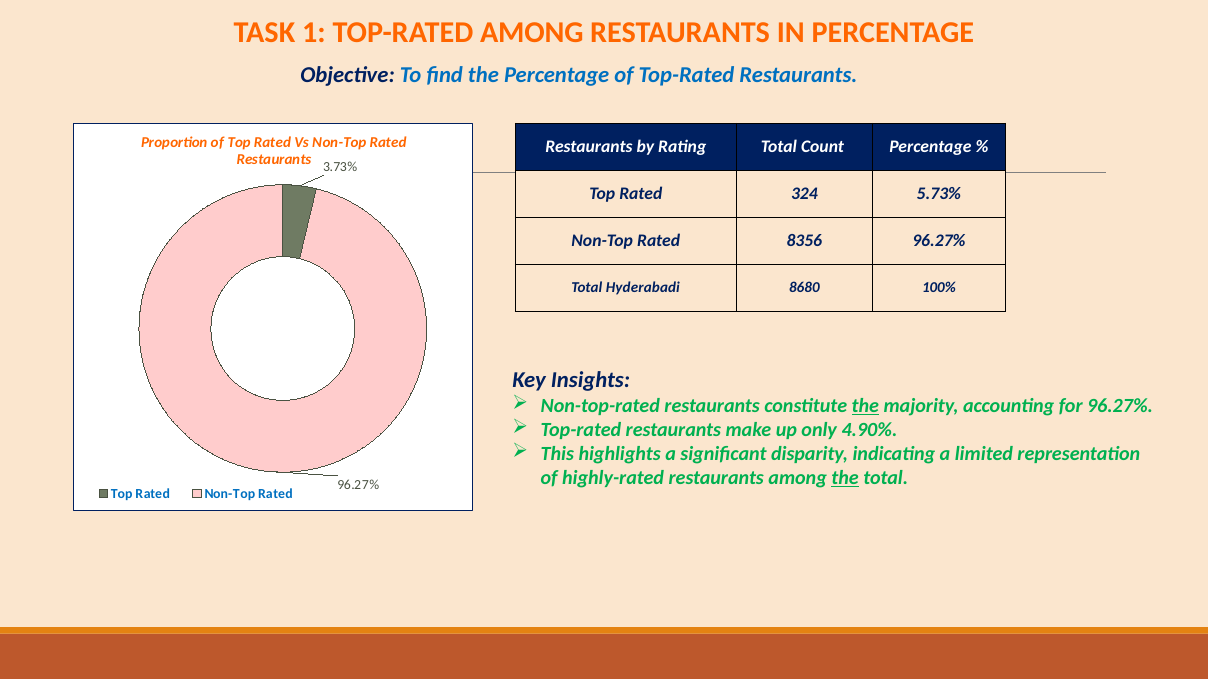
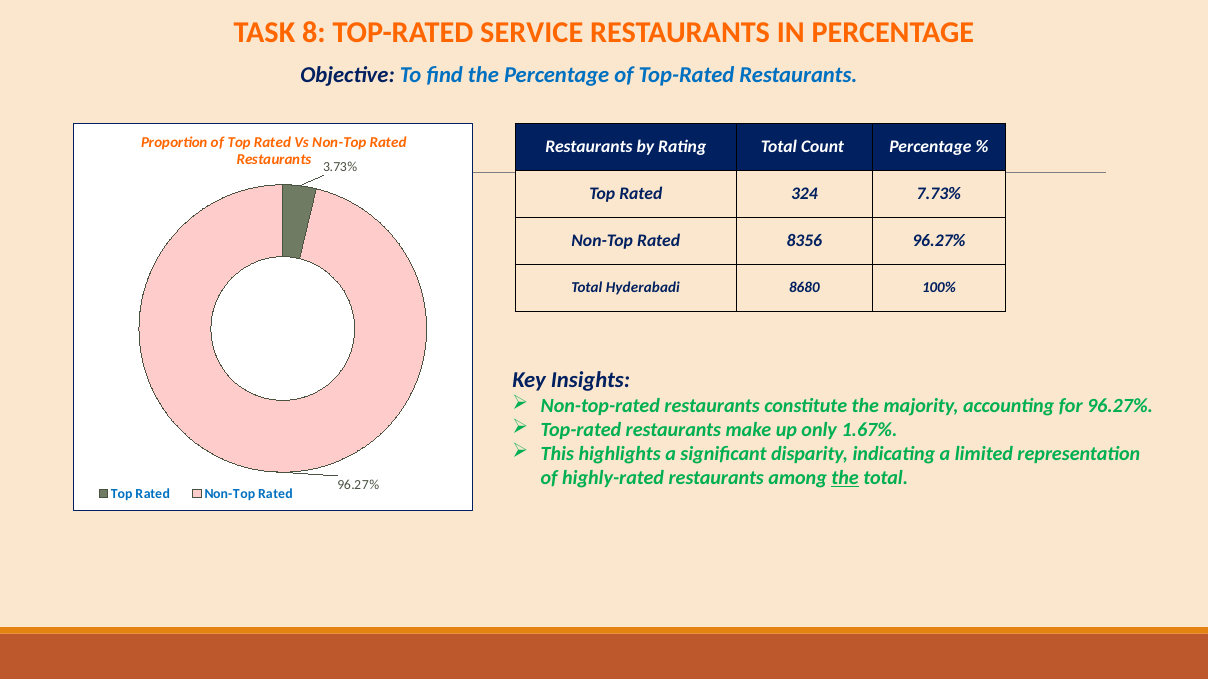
1: 1 -> 8
TOP-RATED AMONG: AMONG -> SERVICE
5.73%: 5.73% -> 7.73%
the at (865, 406) underline: present -> none
4.90%: 4.90% -> 1.67%
